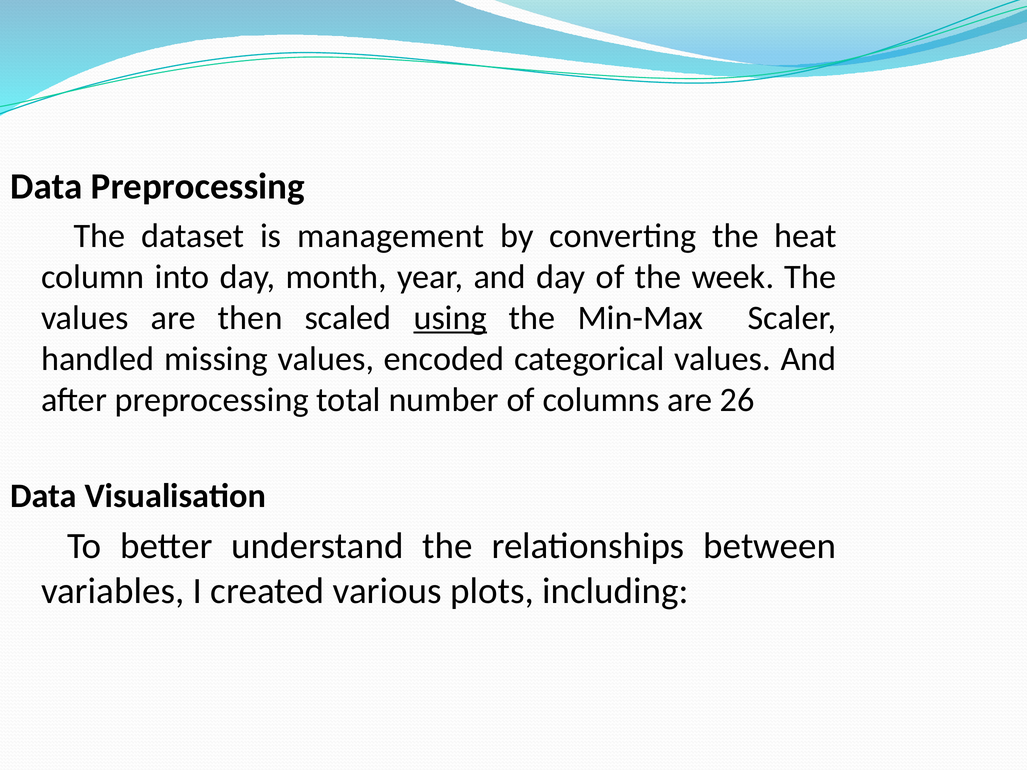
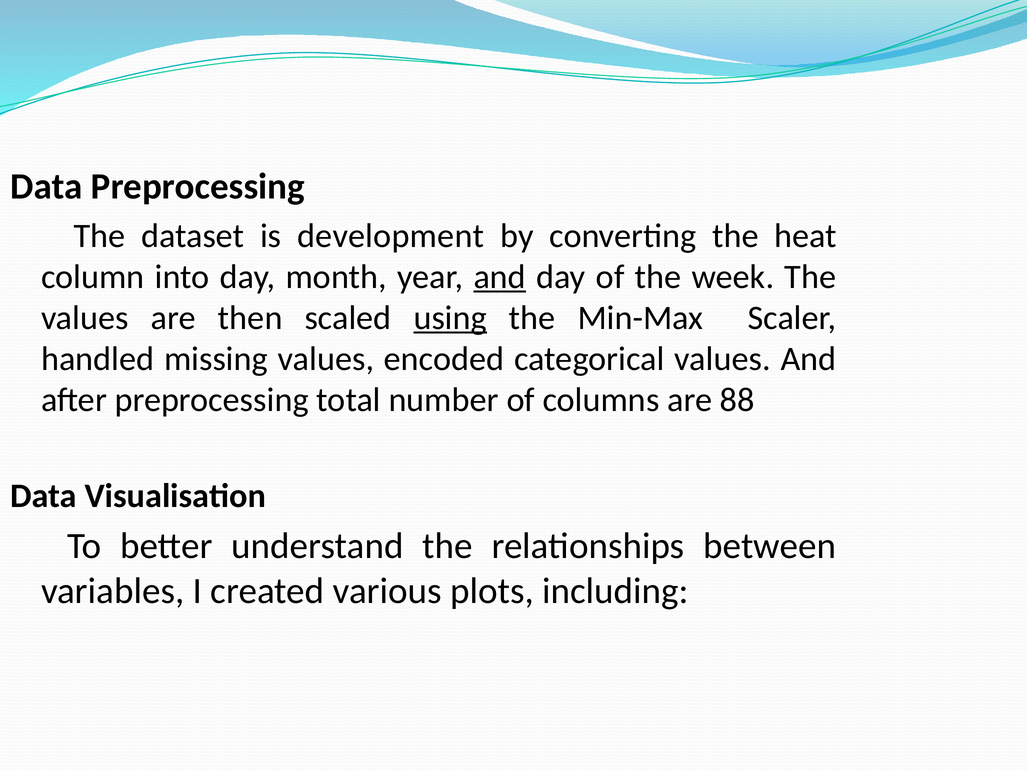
management: management -> development
and at (500, 277) underline: none -> present
26: 26 -> 88
